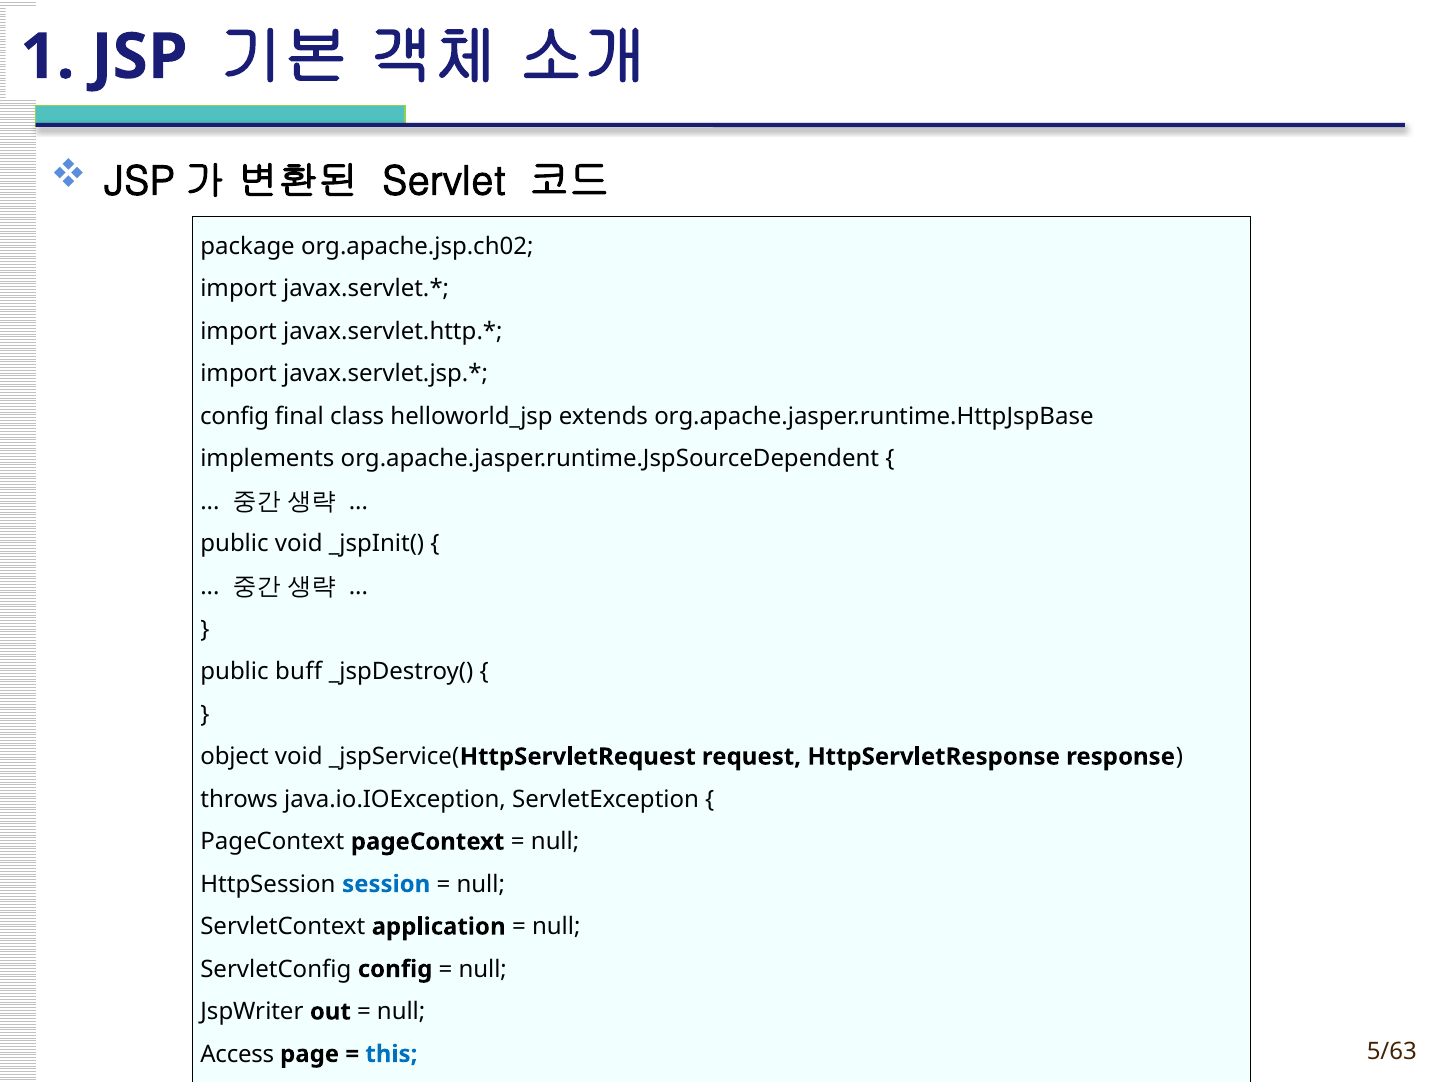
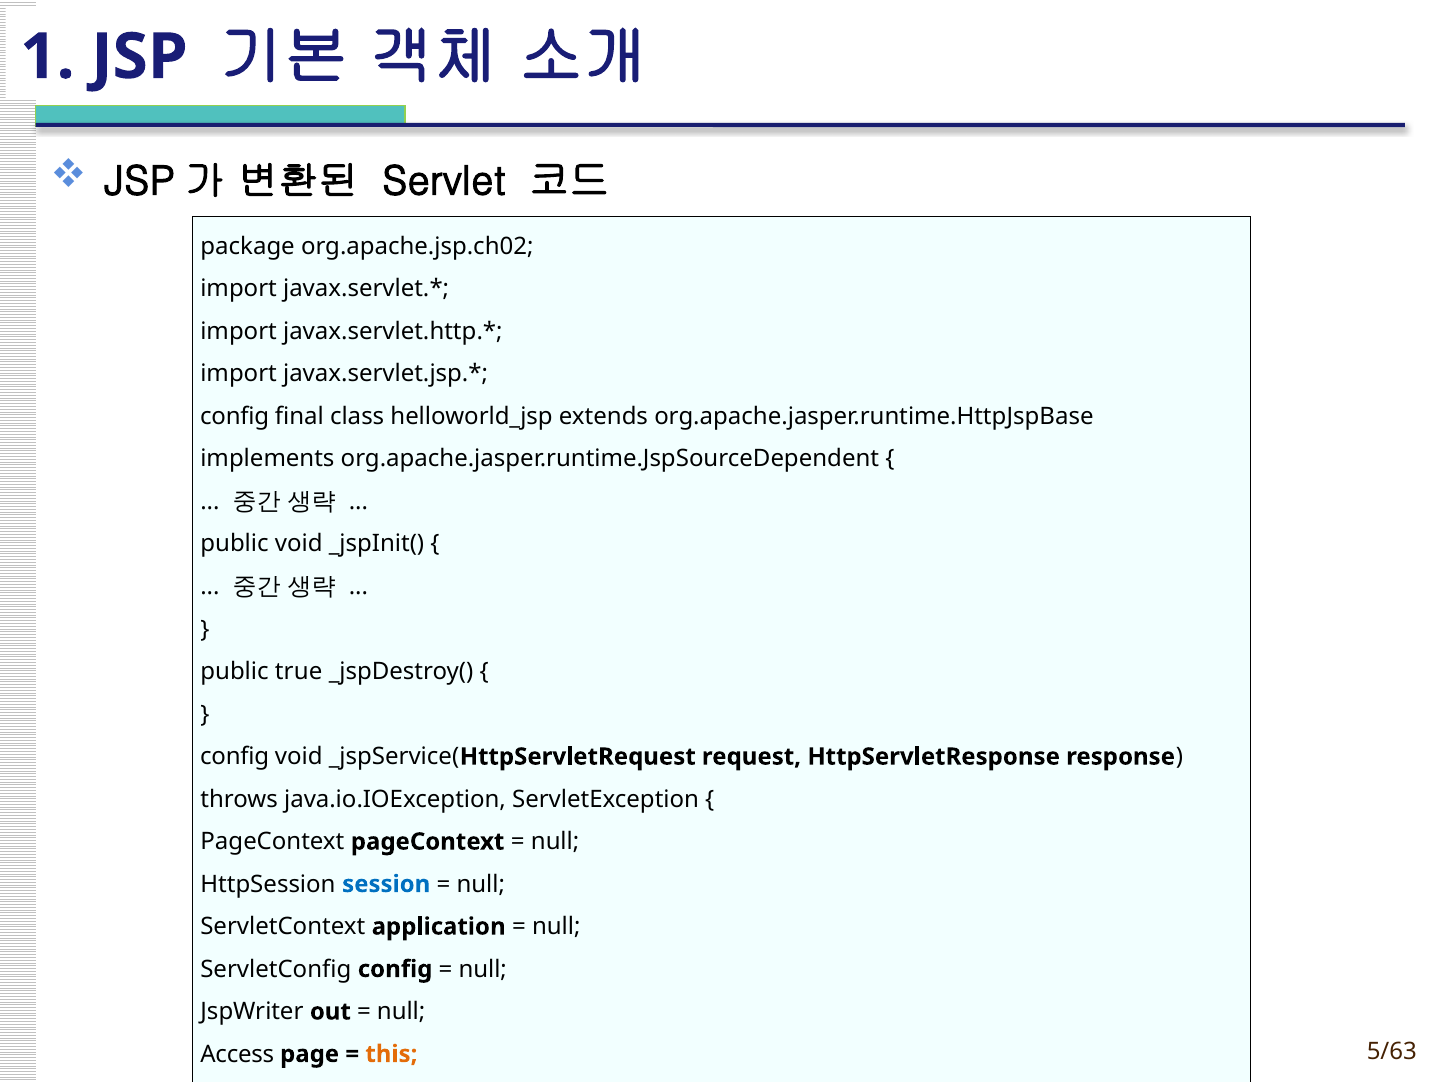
buff: buff -> true
object at (235, 757): object -> config
this colour: blue -> orange
